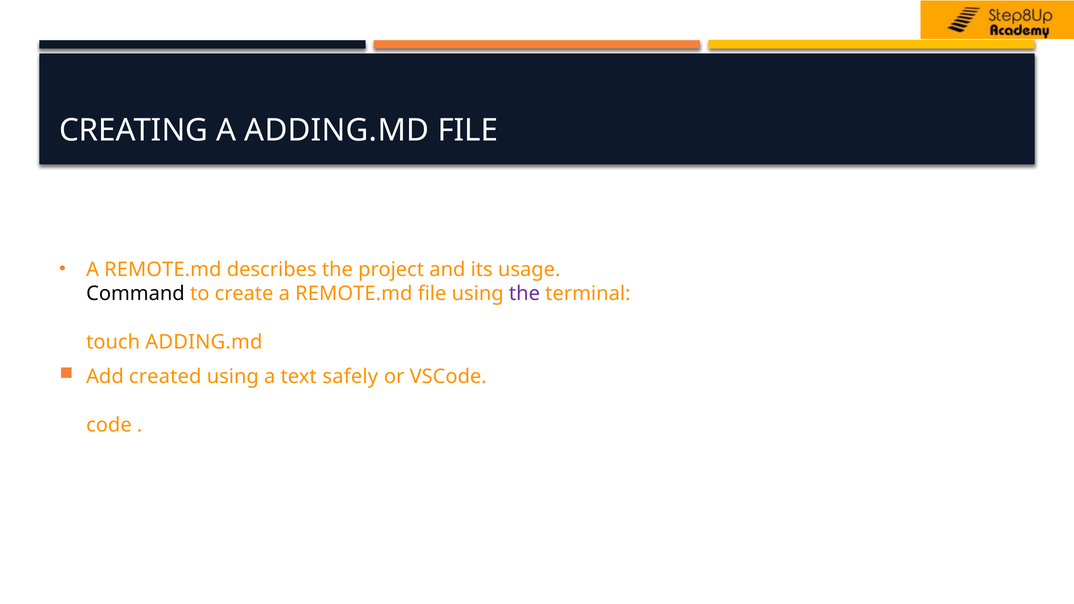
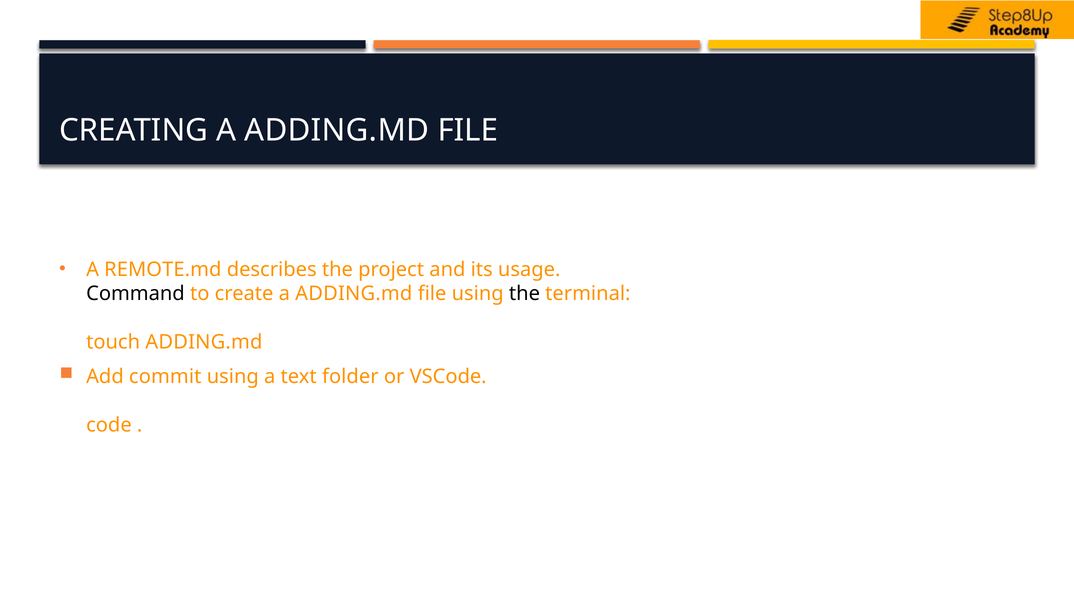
create a REMOTE.md: REMOTE.md -> ADDING.md
the at (524, 294) colour: purple -> black
created: created -> commit
safely: safely -> folder
